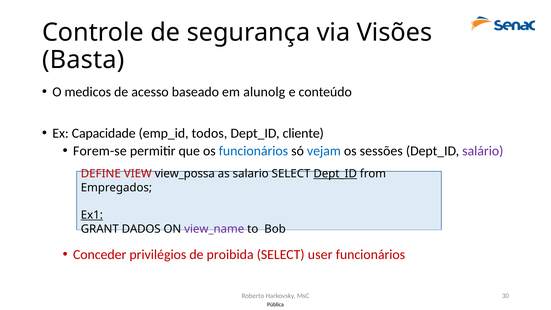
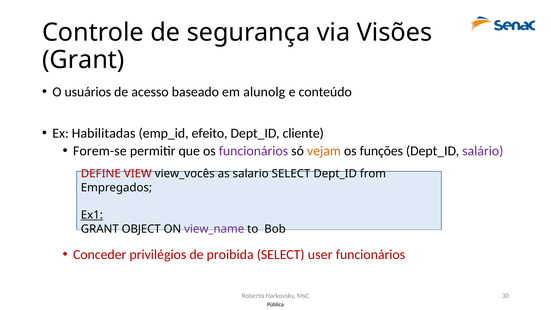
Basta at (83, 60): Basta -> Grant
medicos: medicos -> usuários
Capacidade: Capacidade -> Habilitadas
todos: todos -> efeito
funcionários at (253, 151) colour: blue -> purple
vejam colour: blue -> orange
sessões: sessões -> funções
view_possa: view_possa -> view_vocês
Dept_ID at (335, 174) underline: present -> none
DADOS: DADOS -> OBJECT
